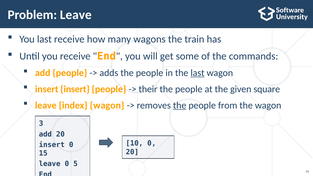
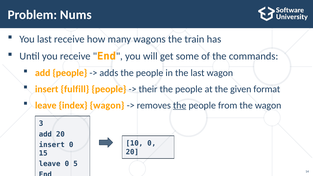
Problem Leave: Leave -> Nums
last at (197, 73) underline: present -> none
insert insert: insert -> fulfill
square: square -> format
